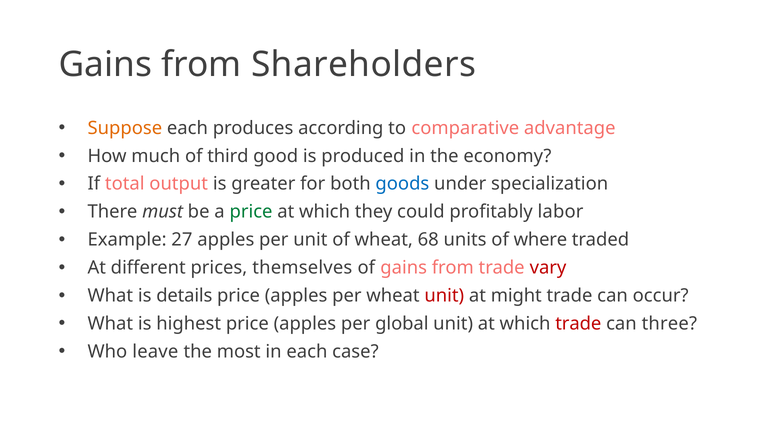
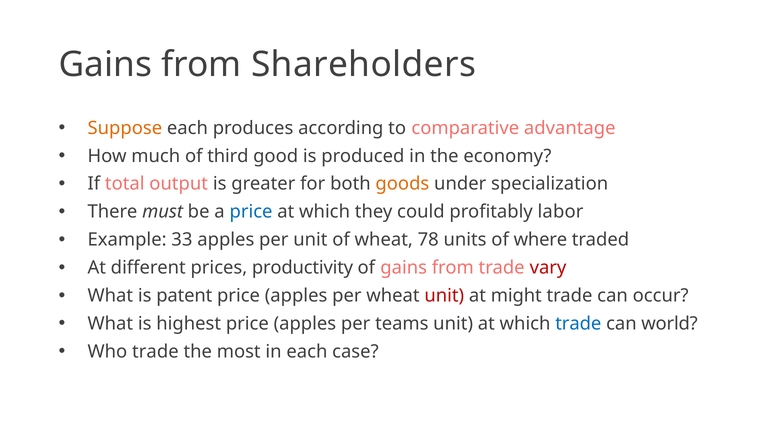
goods colour: blue -> orange
price at (251, 212) colour: green -> blue
27: 27 -> 33
68: 68 -> 78
themselves: themselves -> productivity
details: details -> patent
global: global -> teams
trade at (578, 324) colour: red -> blue
three: three -> world
Who leave: leave -> trade
